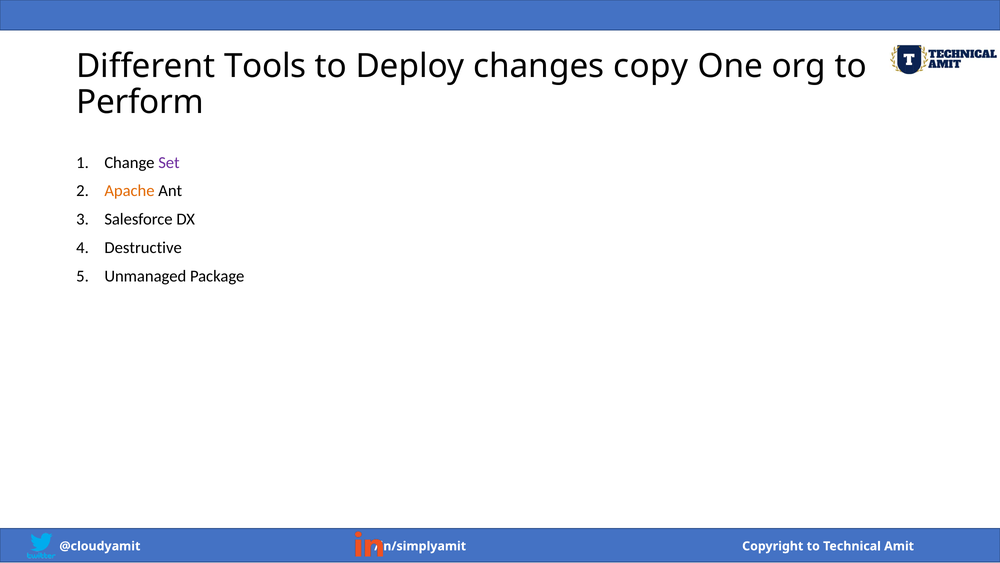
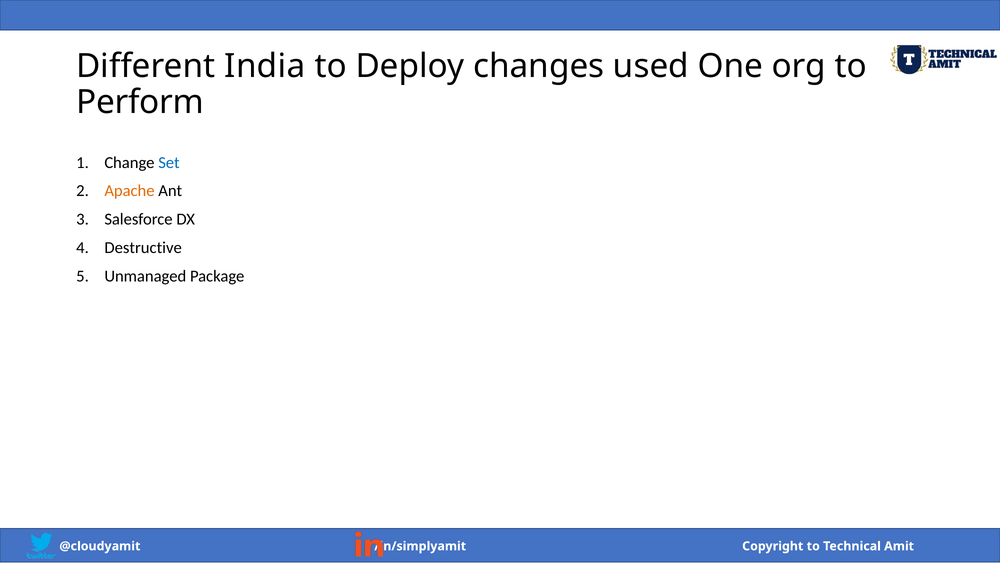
Tools: Tools -> India
copy: copy -> used
Set colour: purple -> blue
